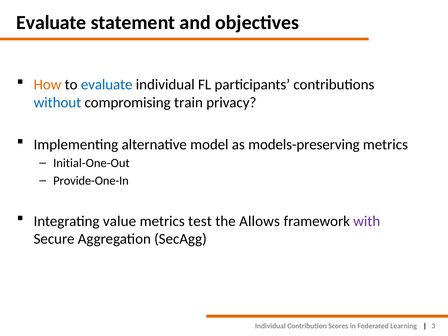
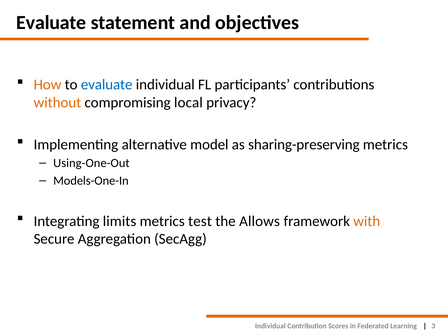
without colour: blue -> orange
train: train -> local
models-preserving: models-preserving -> sharing-preserving
Initial-One-Out: Initial-One-Out -> Using-One-Out
Provide-One-In: Provide-One-In -> Models-One-In
value: value -> limits
with colour: purple -> orange
